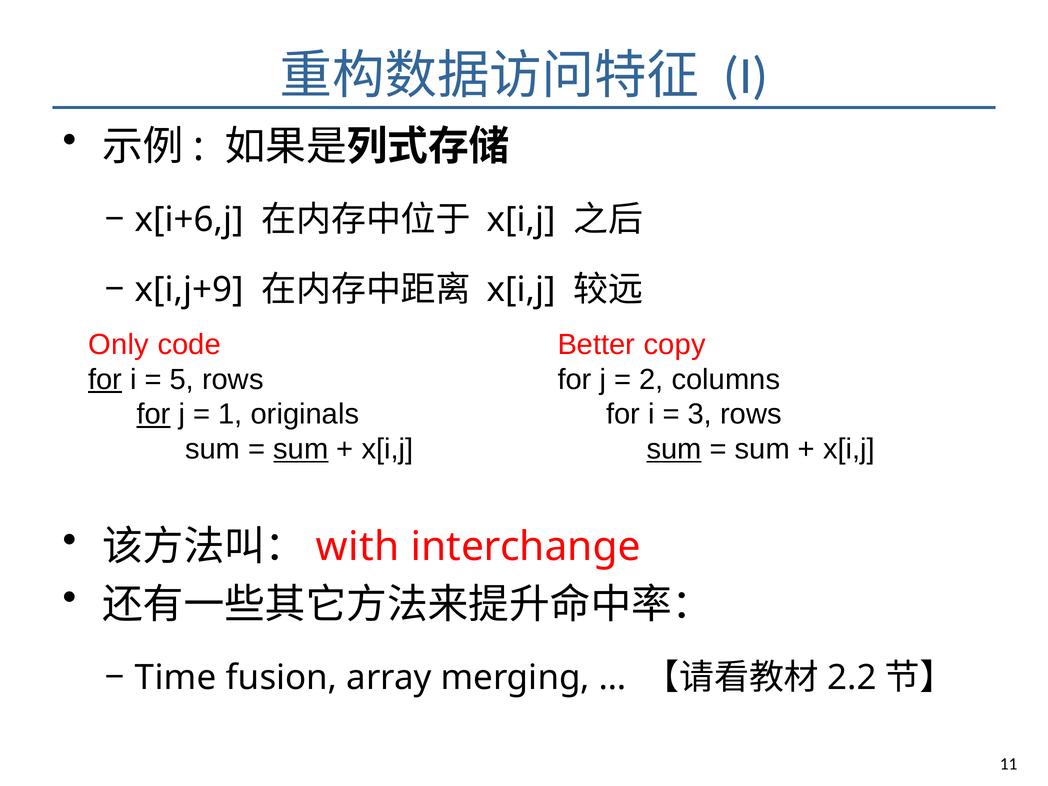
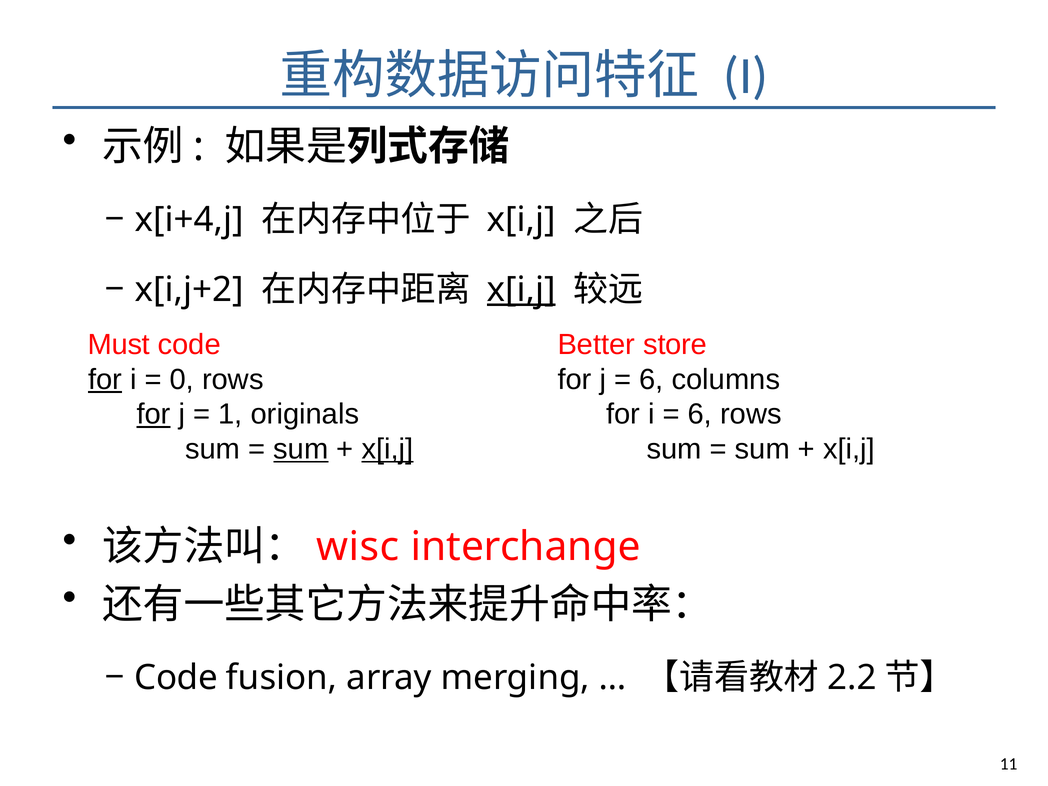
x[i+6,j: x[i+6,j -> x[i+4,j
x[i,j+9: x[i,j+9 -> x[i,j+2
x[i,j at (521, 290) underline: none -> present
Only: Only -> Must
copy: copy -> store
5: 5 -> 0
2 at (651, 379): 2 -> 6
3 at (700, 414): 3 -> 6
x[i,j at (387, 449) underline: none -> present
sum at (674, 449) underline: present -> none
with: with -> wisc
Time at (176, 678): Time -> Code
